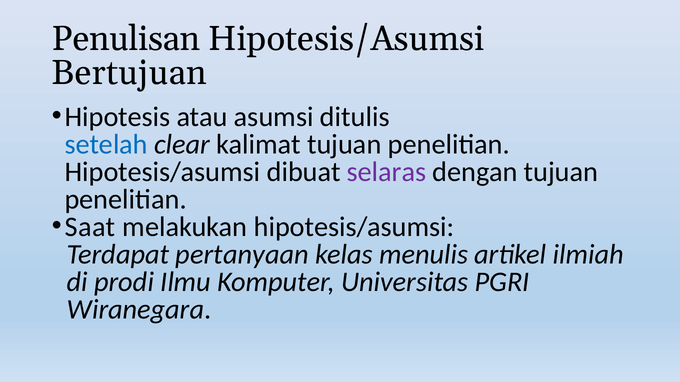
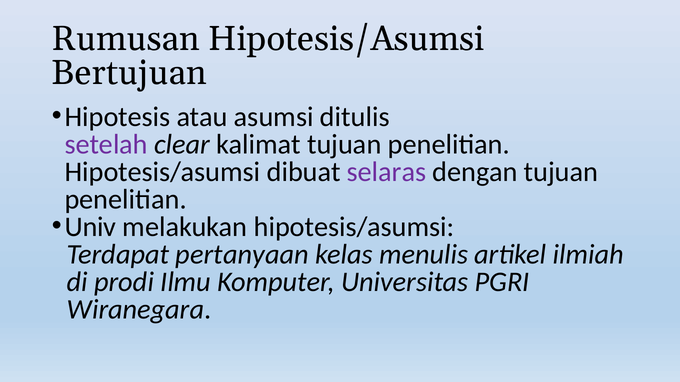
Penulisan: Penulisan -> Rumusan
setelah colour: blue -> purple
Saat: Saat -> Univ
